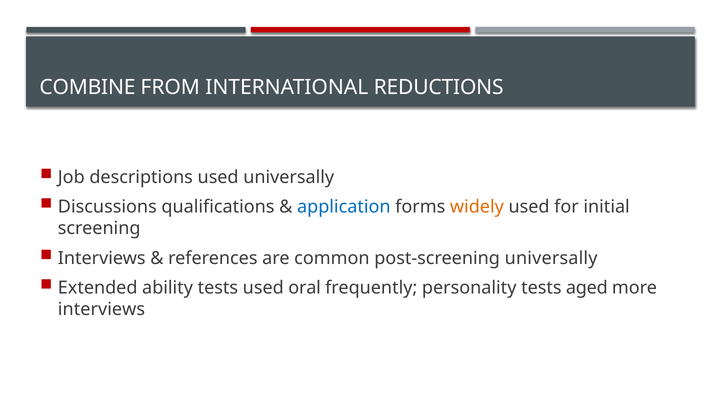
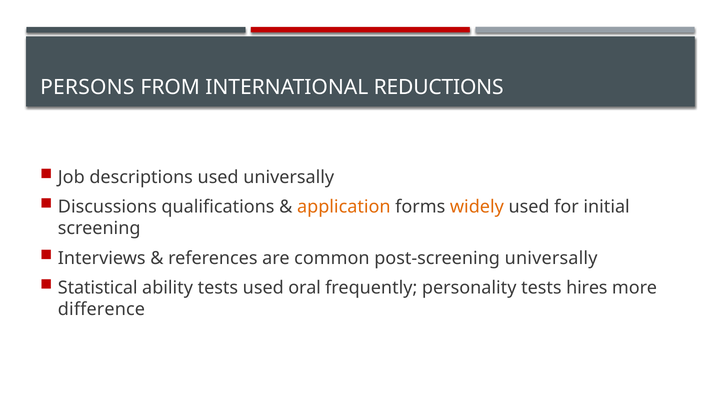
COMBINE: COMBINE -> PERSONS
application colour: blue -> orange
Extended: Extended -> Statistical
aged: aged -> hires
interviews at (101, 310): interviews -> difference
